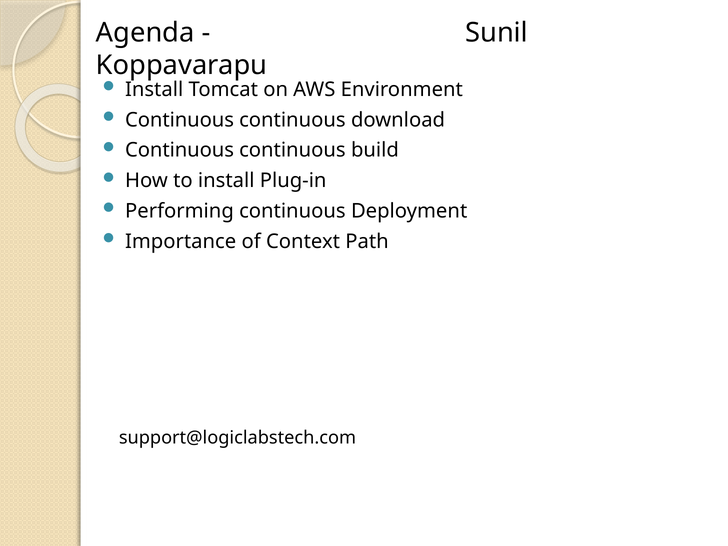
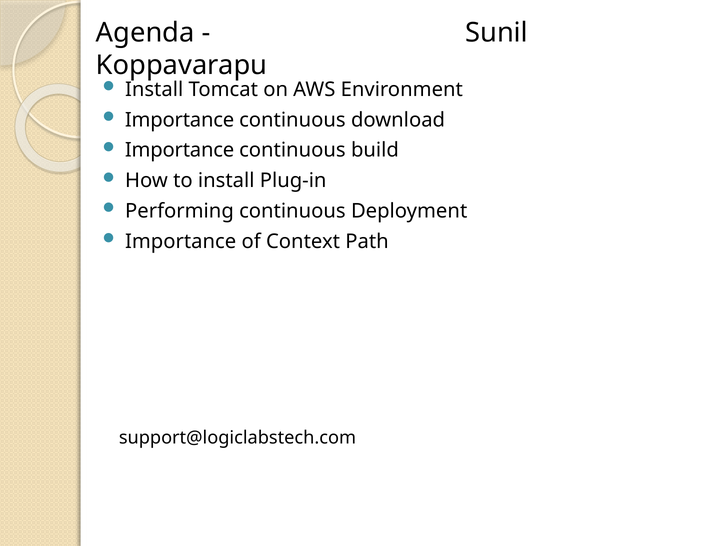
Continuous at (180, 120): Continuous -> Importance
Continuous at (180, 150): Continuous -> Importance
